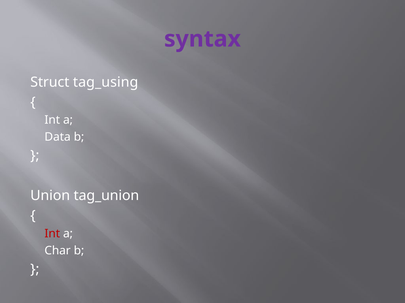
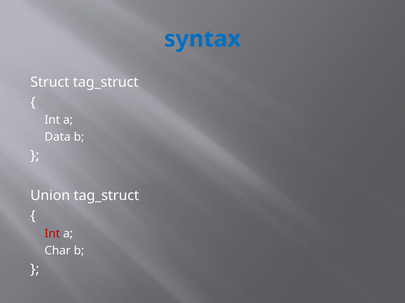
syntax colour: purple -> blue
Struct tag_using: tag_using -> tag_struct
Union tag_union: tag_union -> tag_struct
